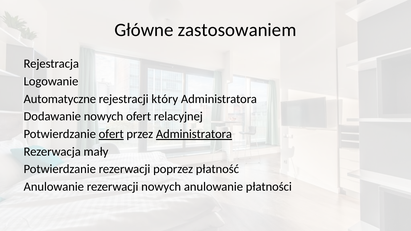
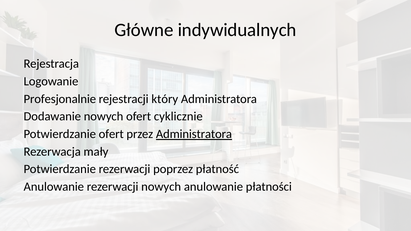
zastosowaniem: zastosowaniem -> indywidualnych
Automatyczne: Automatyczne -> Profesjonalnie
relacyjnej: relacyjnej -> cyklicznie
ofert at (111, 134) underline: present -> none
